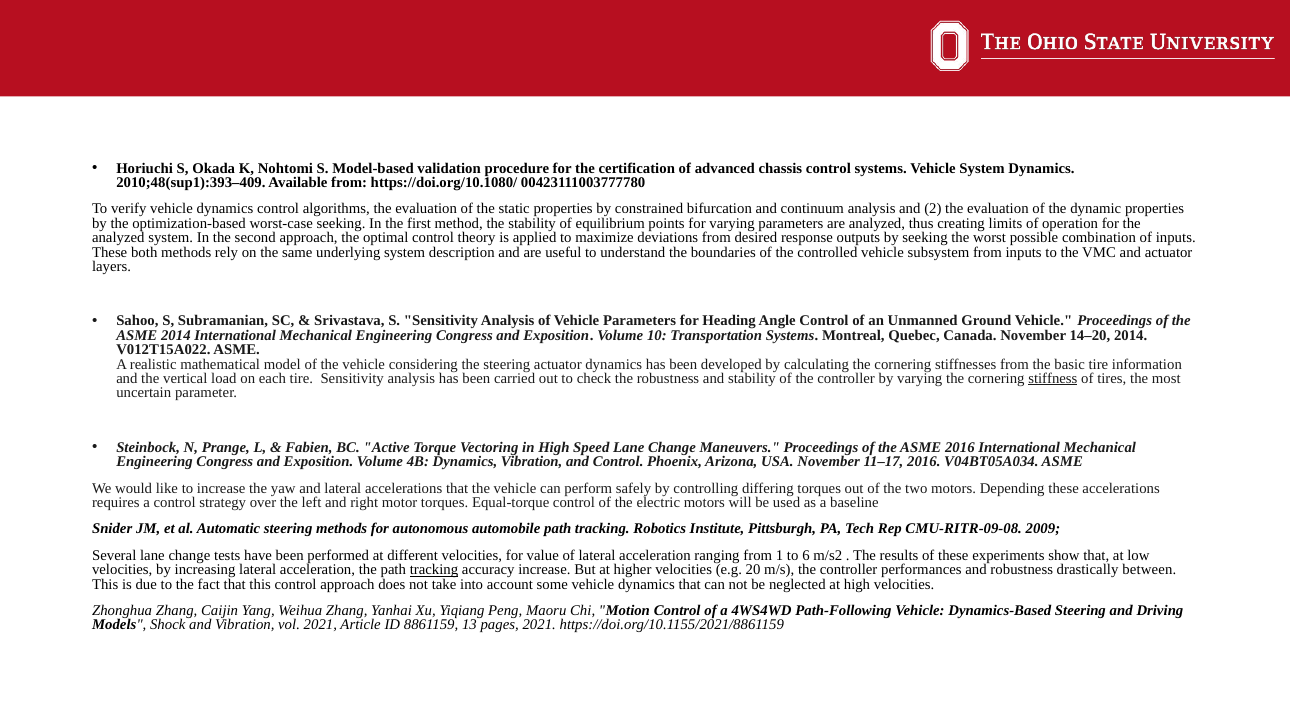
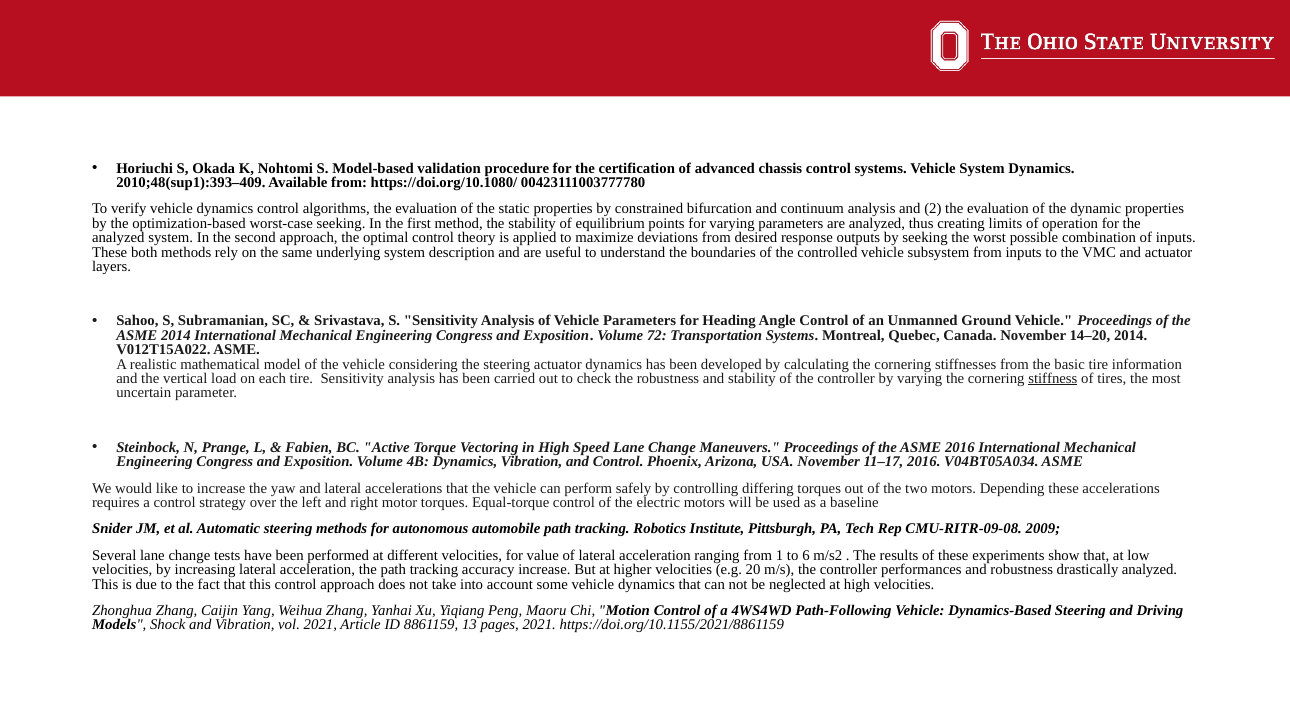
10: 10 -> 72
tracking at (434, 570) underline: present -> none
drastically between: between -> analyzed
